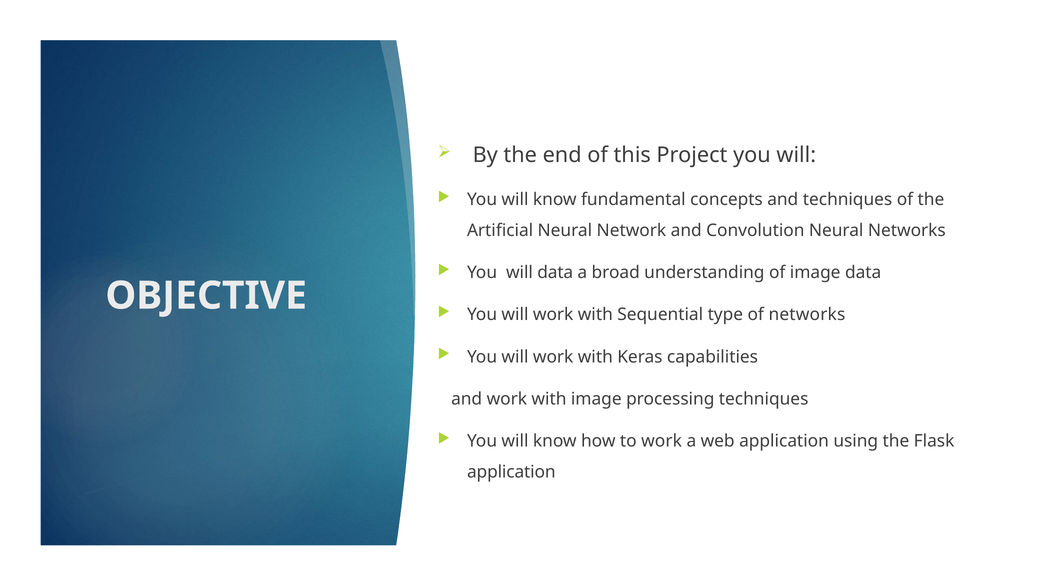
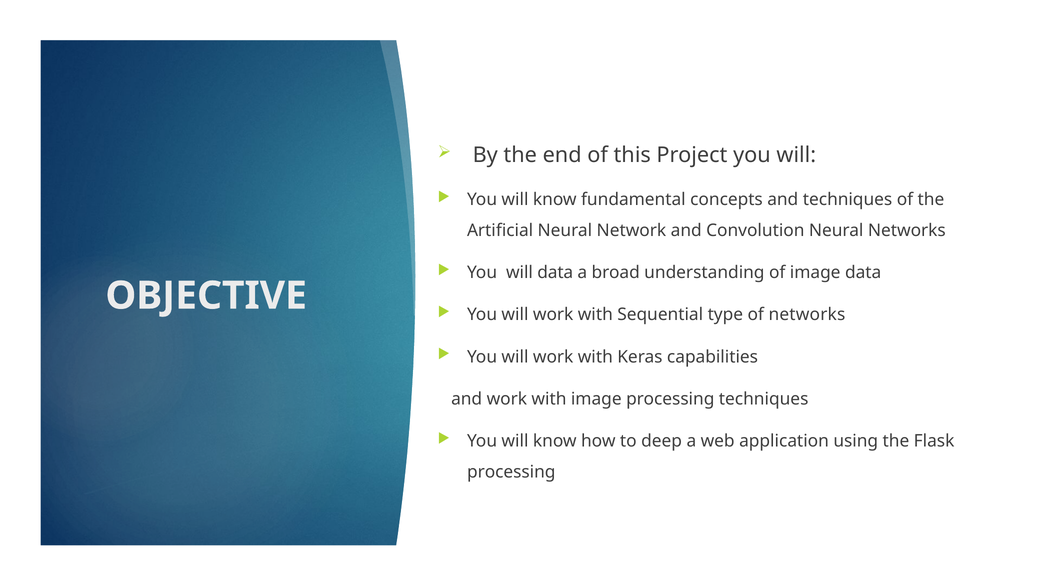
to work: work -> deep
application at (511, 472): application -> processing
